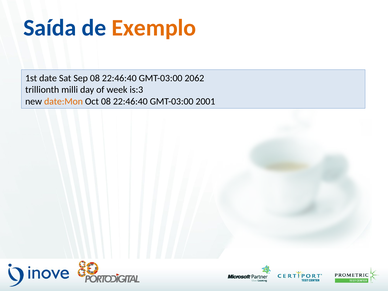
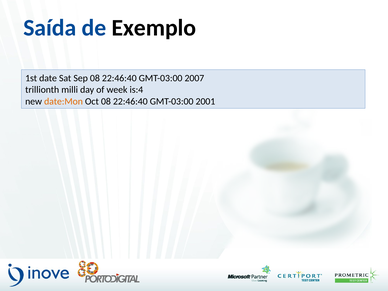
Exemplo colour: orange -> black
2062: 2062 -> 2007
is:3: is:3 -> is:4
